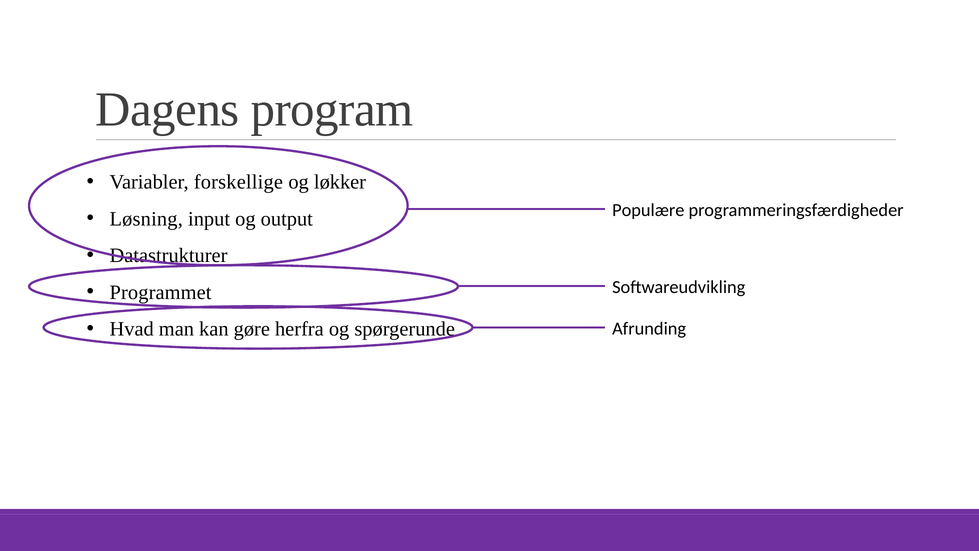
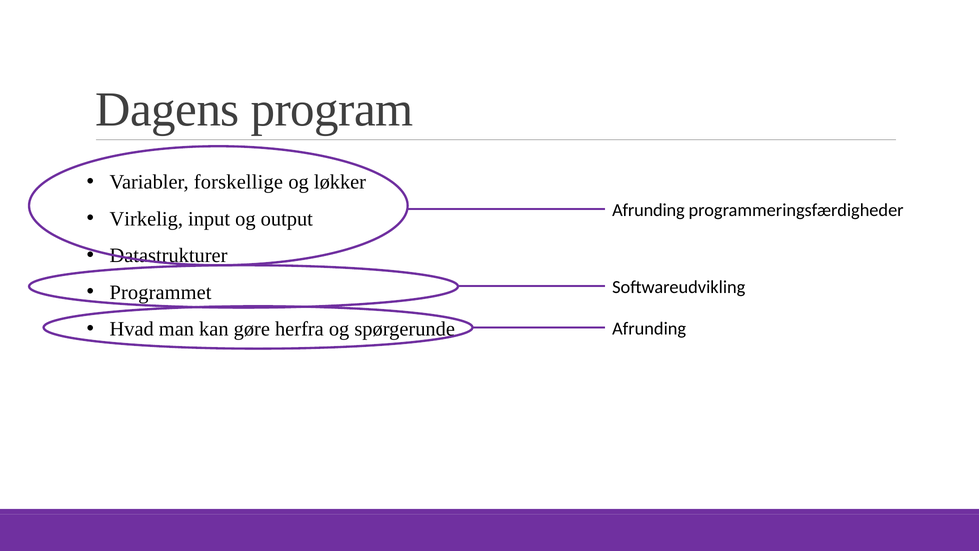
Populære at (648, 210): Populære -> Afrunding
Løsning: Løsning -> Virkelig
